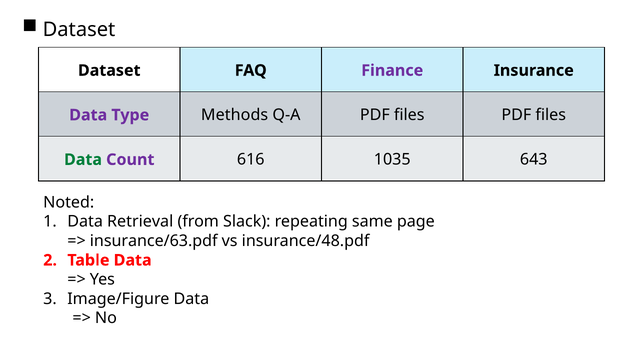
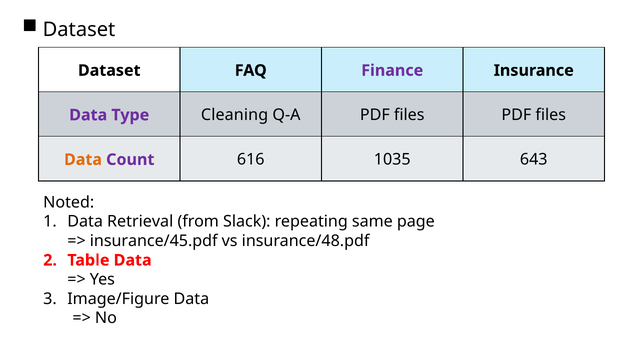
Methods: Methods -> Cleaning
Data at (83, 159) colour: green -> orange
insurance/63.pdf: insurance/63.pdf -> insurance/45.pdf
